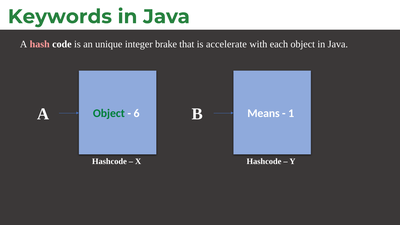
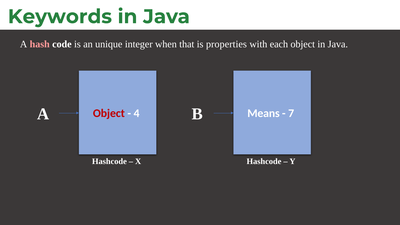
brake: brake -> when
accelerate: accelerate -> properties
Object at (109, 113) colour: green -> red
6: 6 -> 4
1: 1 -> 7
